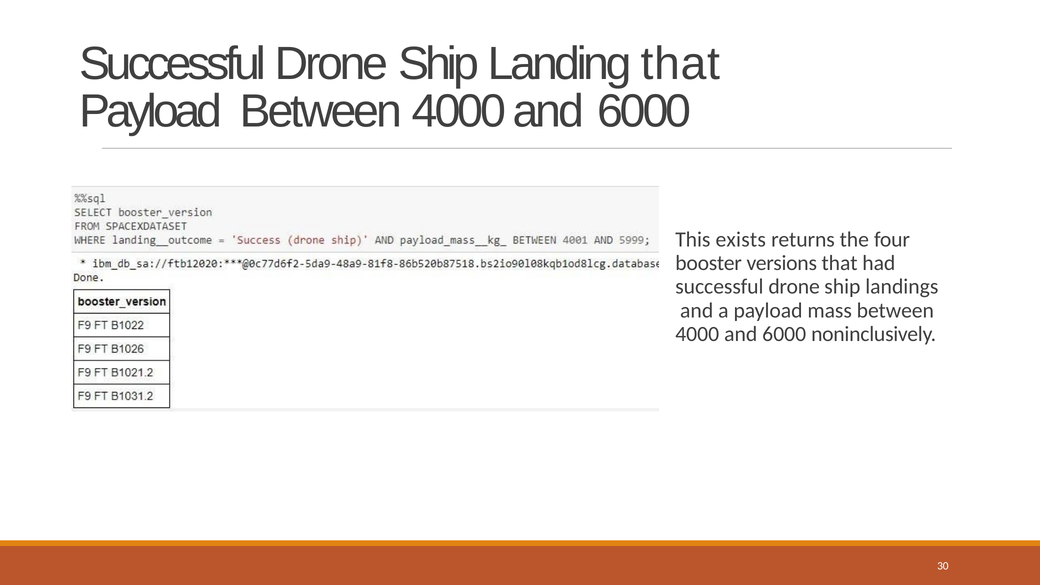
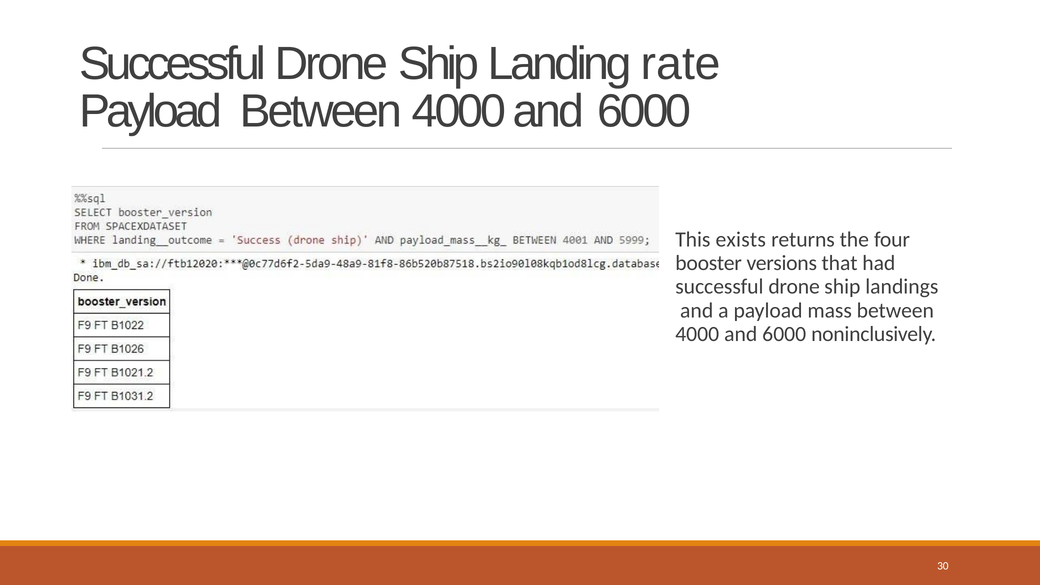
Landing that: that -> rate
